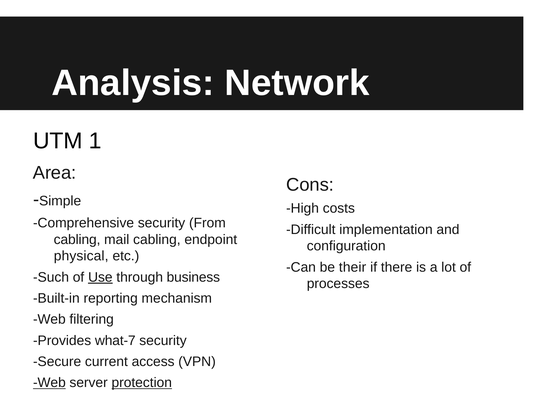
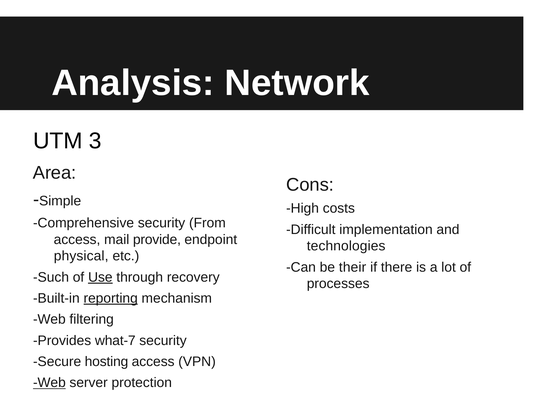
1: 1 -> 3
cabling at (77, 240): cabling -> access
mail cabling: cabling -> provide
configuration: configuration -> technologies
business: business -> recovery
reporting underline: none -> present
current: current -> hosting
protection underline: present -> none
